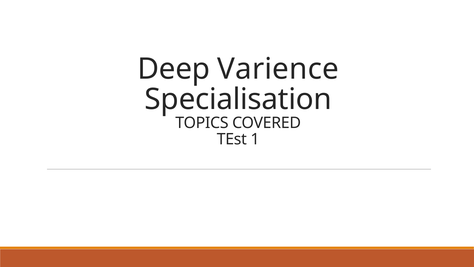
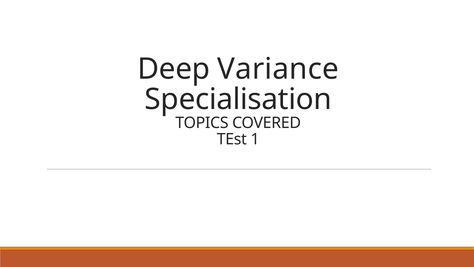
Varience: Varience -> Variance
